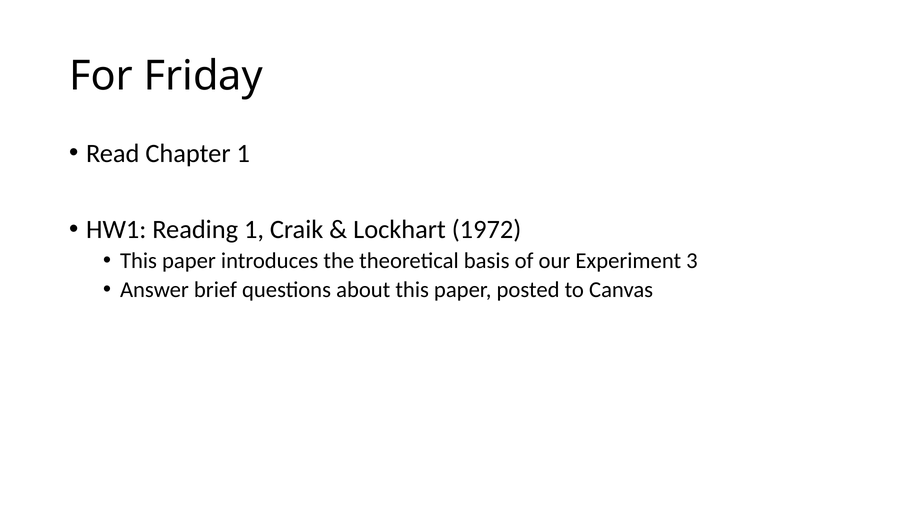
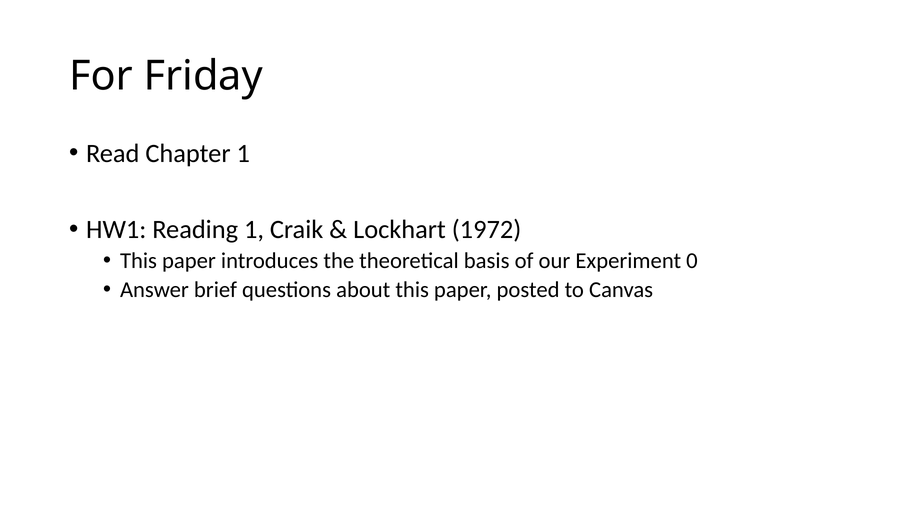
3: 3 -> 0
